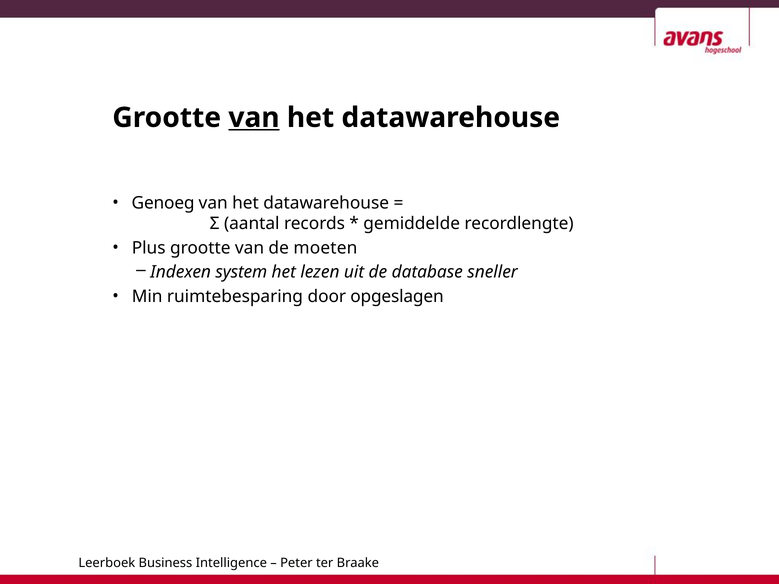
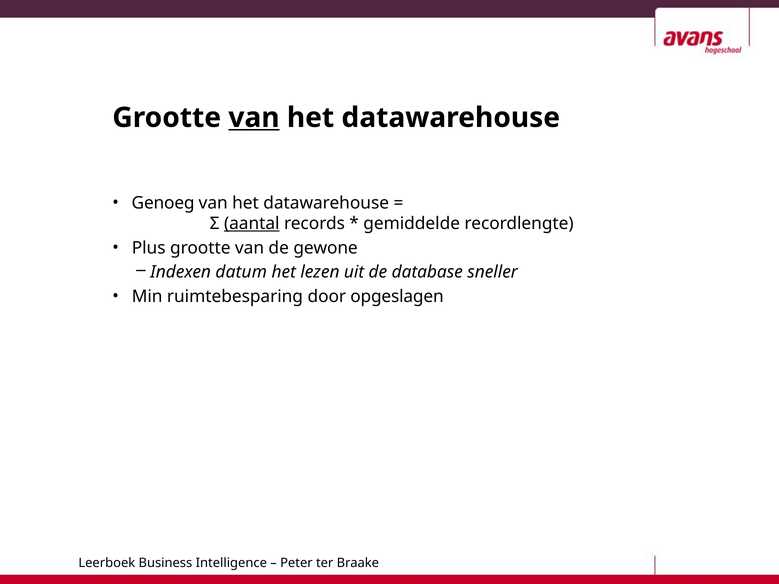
aantal underline: none -> present
moeten: moeten -> gewone
system: system -> datum
